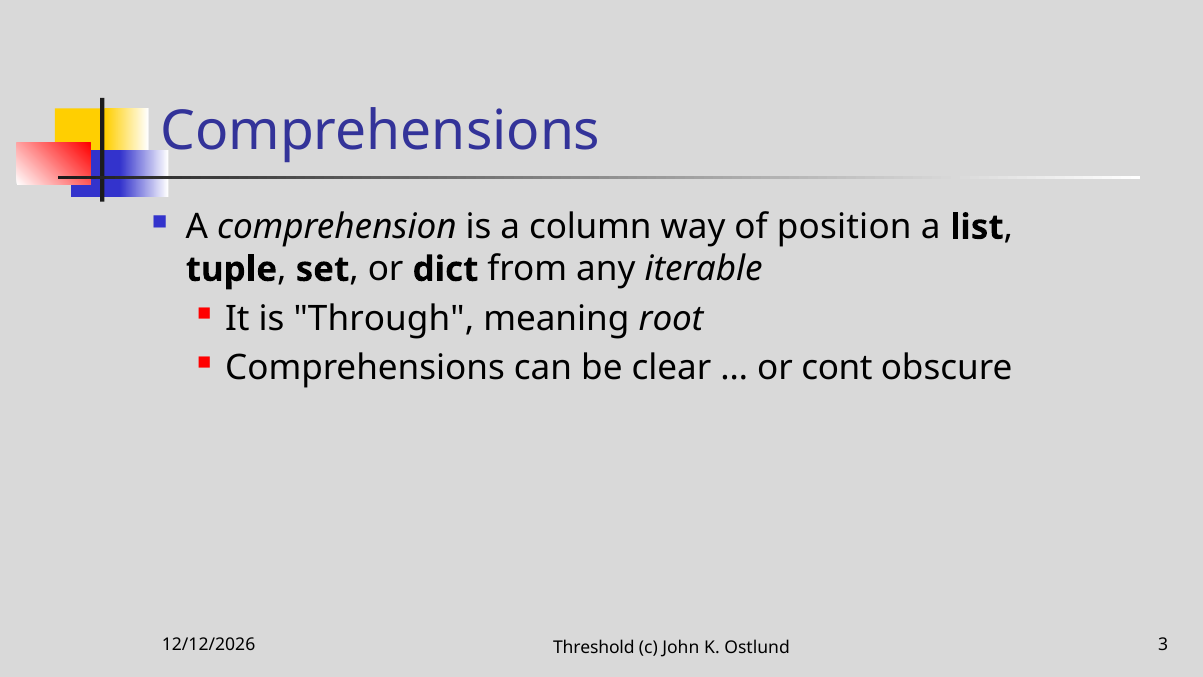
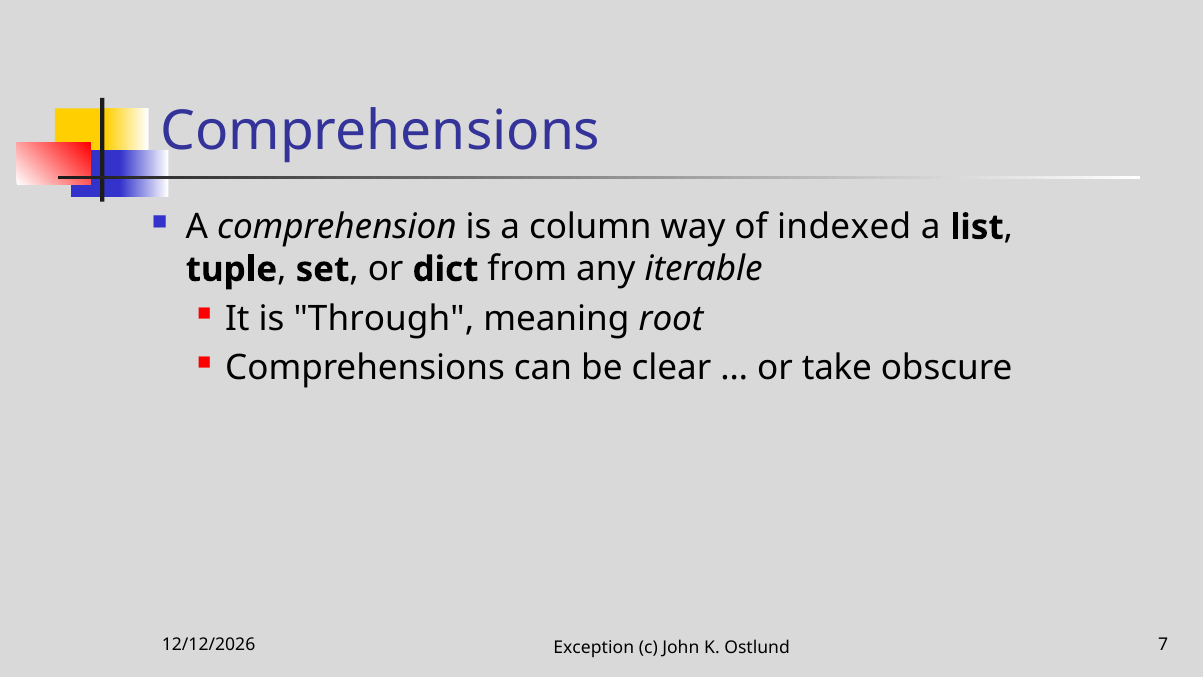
position: position -> indexed
cont: cont -> take
Threshold: Threshold -> Exception
3: 3 -> 7
